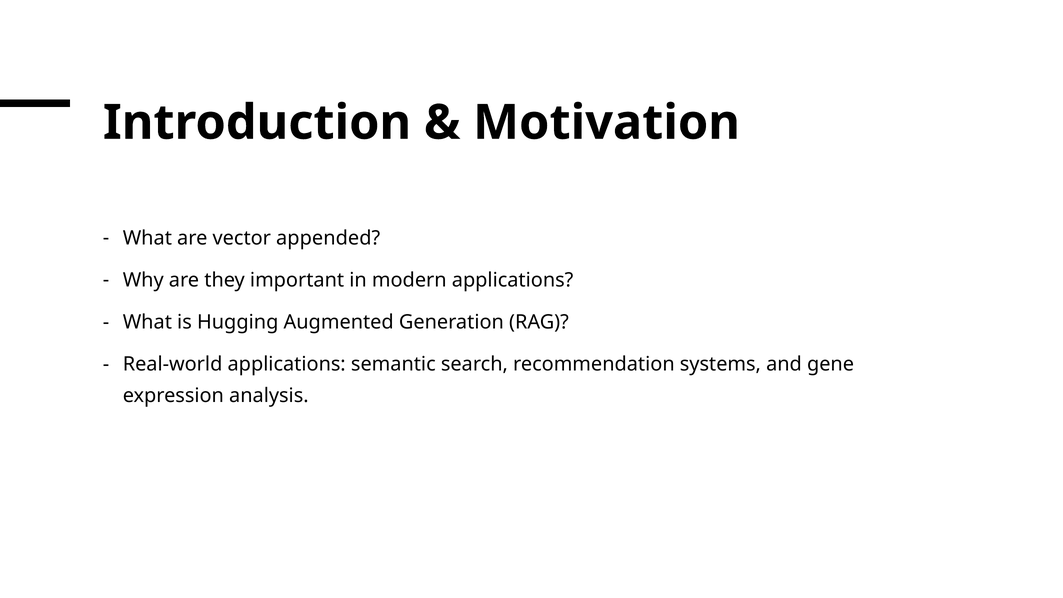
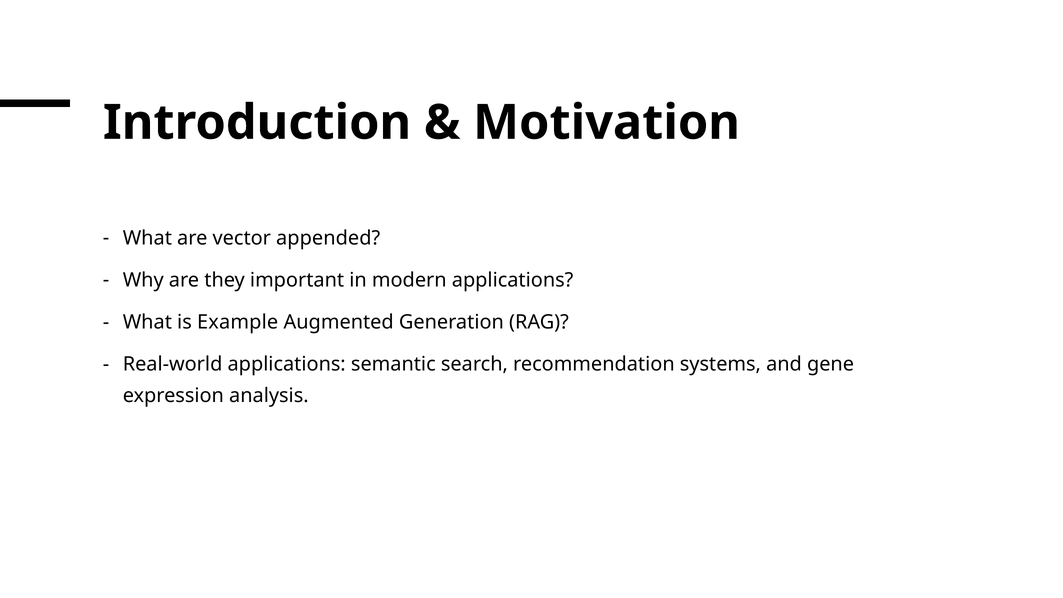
Hugging: Hugging -> Example
